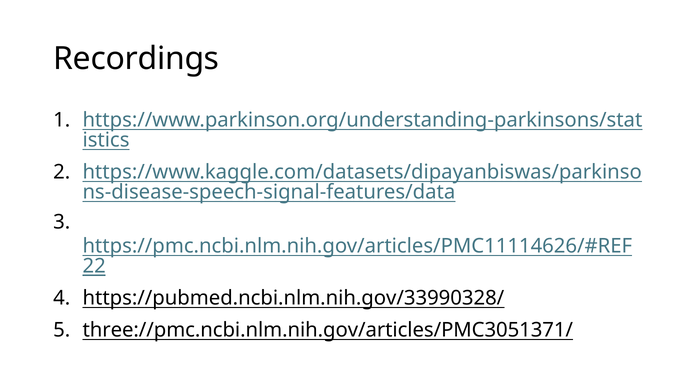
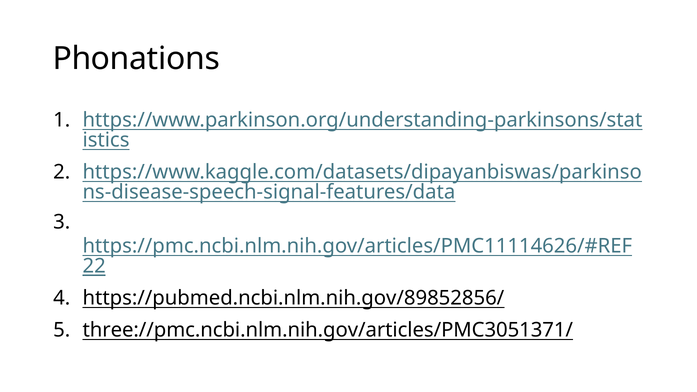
Recordings: Recordings -> Phonations
https://pubmed.ncbi.nlm.nih.gov/33990328/: https://pubmed.ncbi.nlm.nih.gov/33990328/ -> https://pubmed.ncbi.nlm.nih.gov/89852856/
